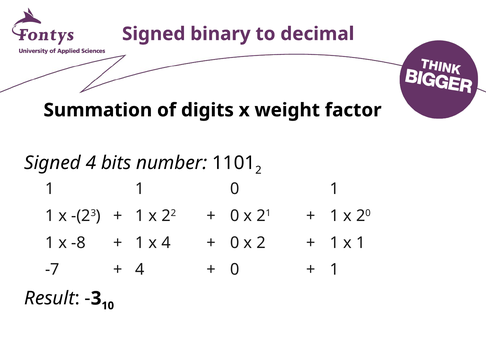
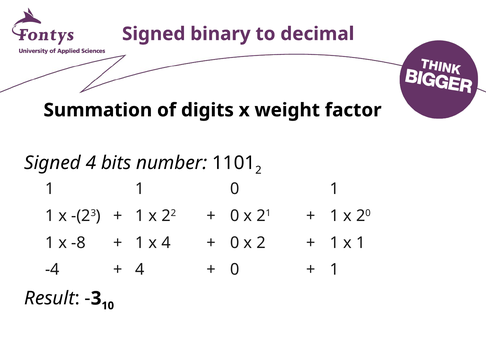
-7: -7 -> -4
